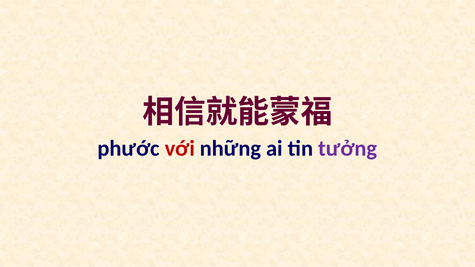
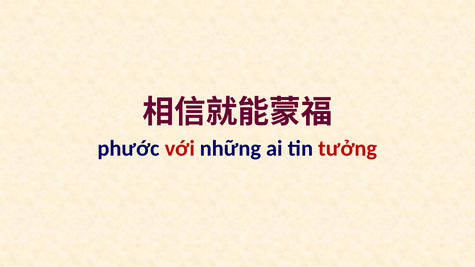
tưởng colour: purple -> red
